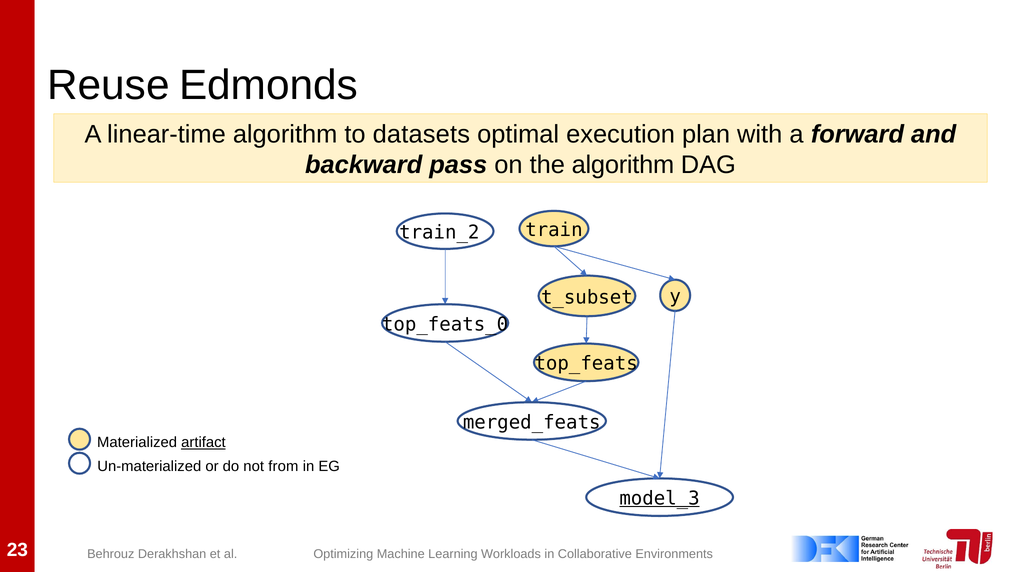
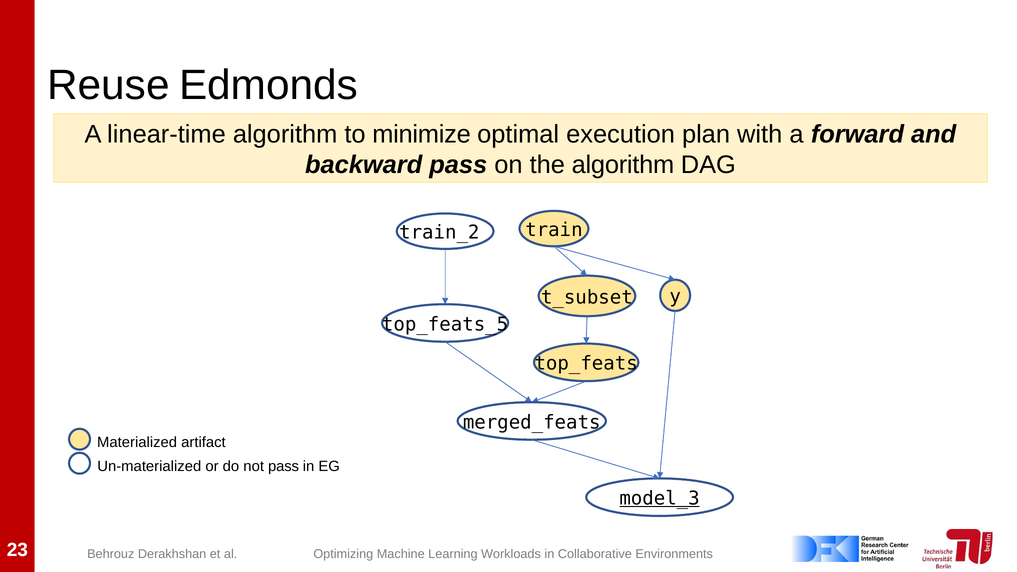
datasets: datasets -> minimize
top_feats_0: top_feats_0 -> top_feats_5
artifact underline: present -> none
not from: from -> pass
